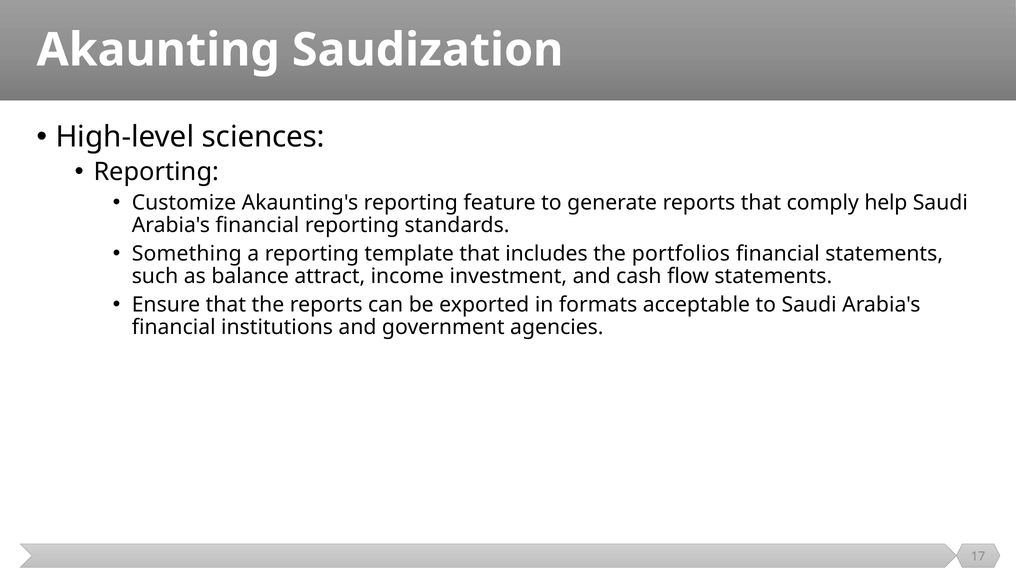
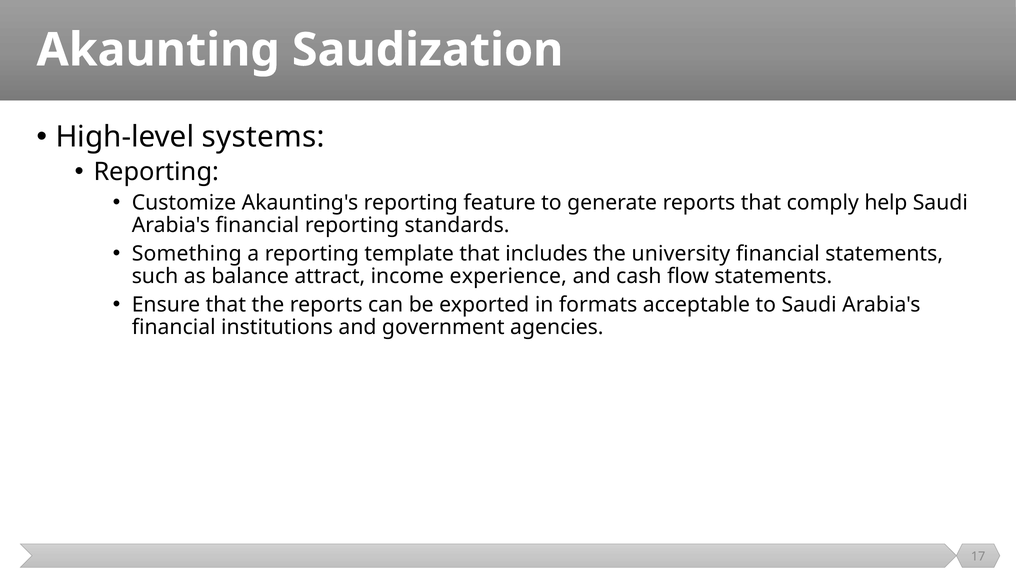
sciences: sciences -> systems
portfolios: portfolios -> university
investment: investment -> experience
